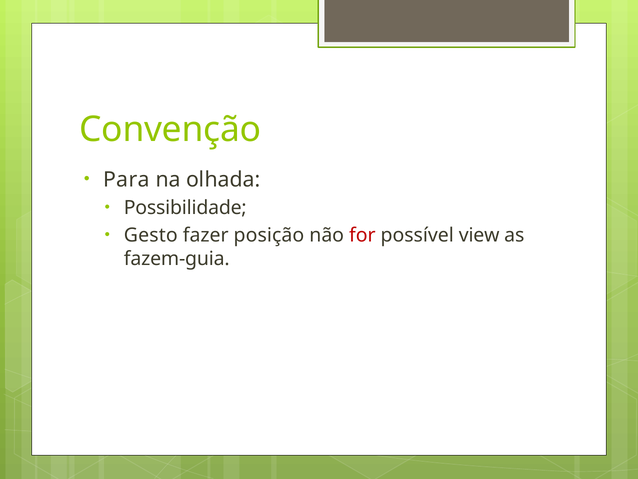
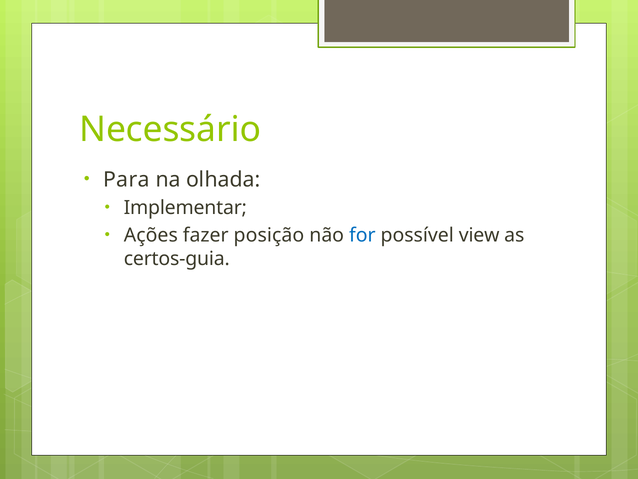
Convenção: Convenção -> Necessário
Possibilidade: Possibilidade -> Implementar
Gesto: Gesto -> Ações
for colour: red -> blue
fazem-guia: fazem-guia -> certos-guia
